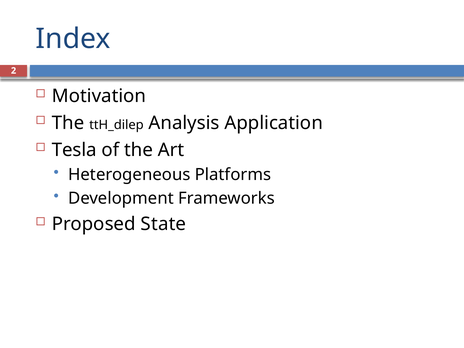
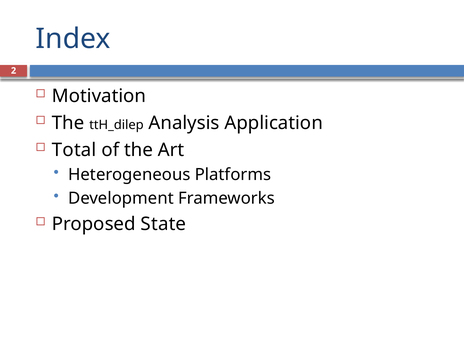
Tesla: Tesla -> Total
